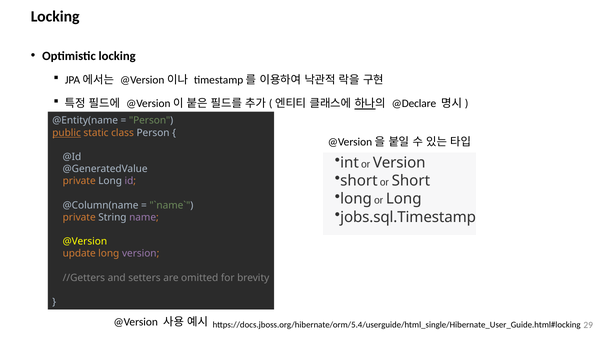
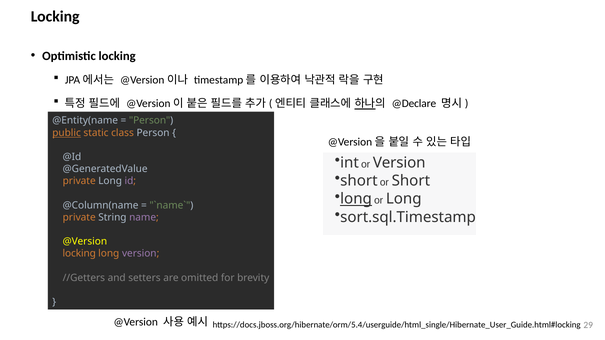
long at (356, 199) underline: none -> present
jobs.sql.Timestamp: jobs.sql.Timestamp -> sort.sql.Timestamp
update at (79, 254): update -> locking
